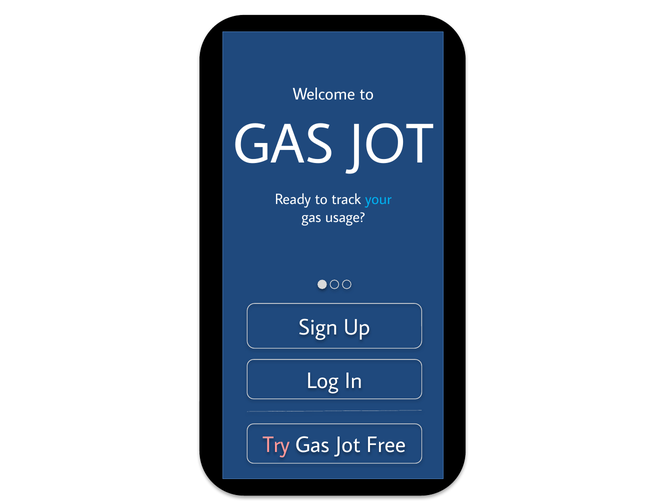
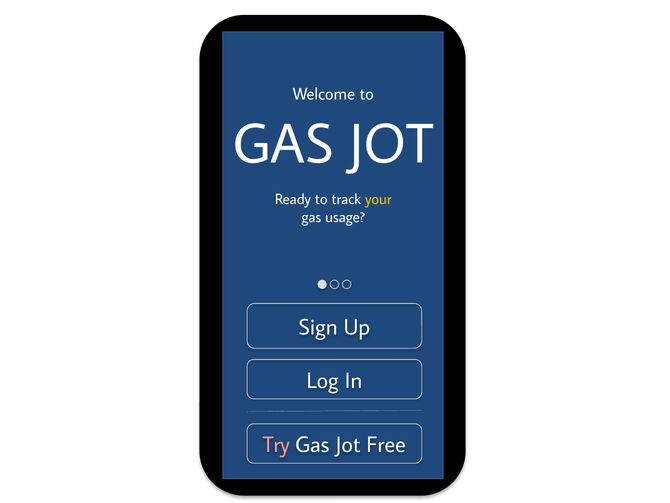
your colour: light blue -> yellow
